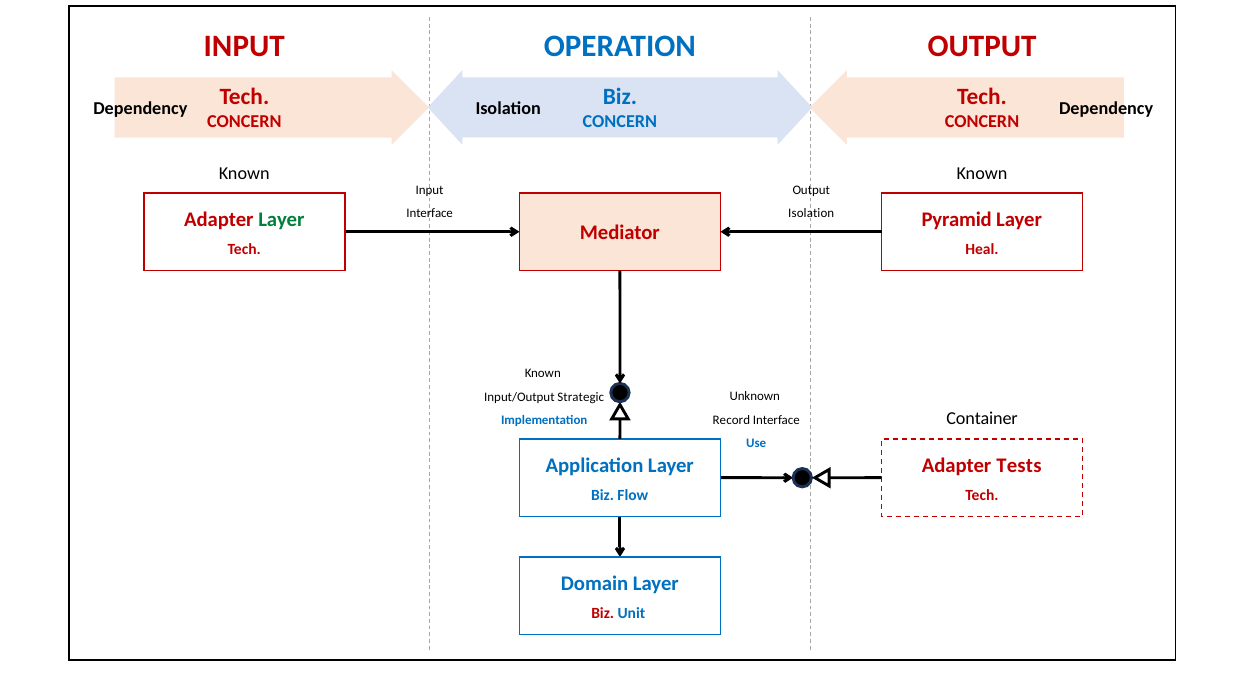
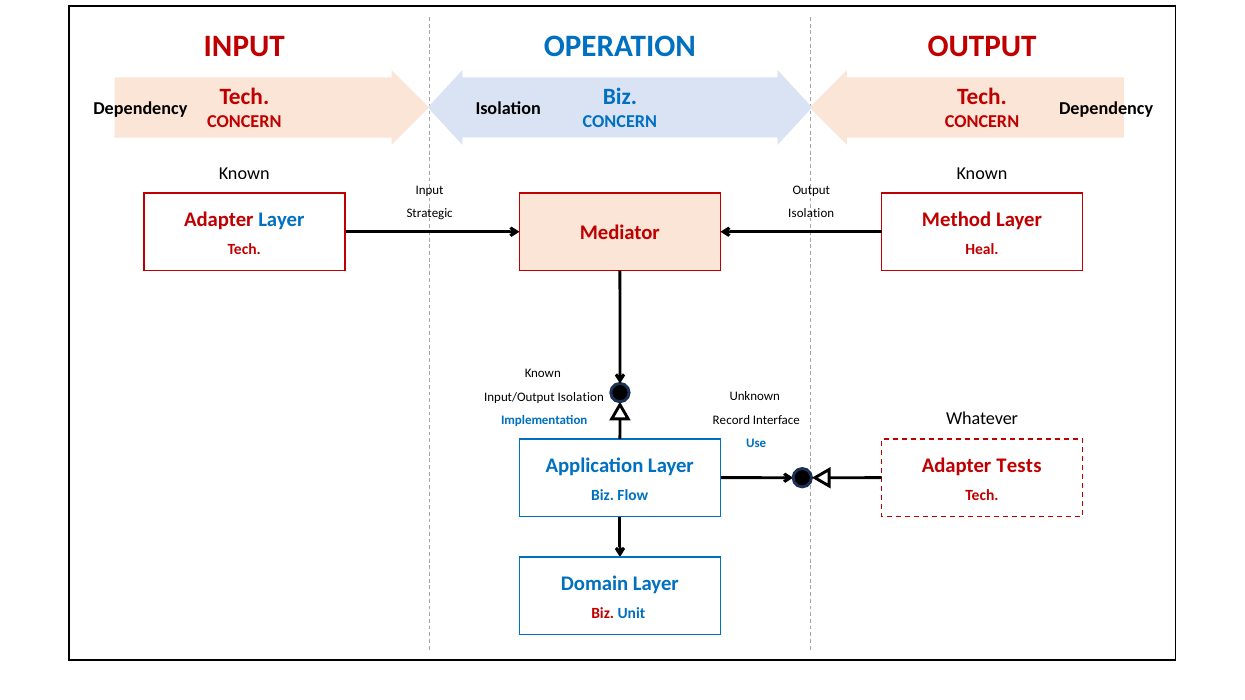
Interface at (430, 213): Interface -> Strategic
Layer at (281, 219) colour: green -> blue
Pyramid: Pyramid -> Method
Input/Output Strategic: Strategic -> Isolation
Container: Container -> Whatever
